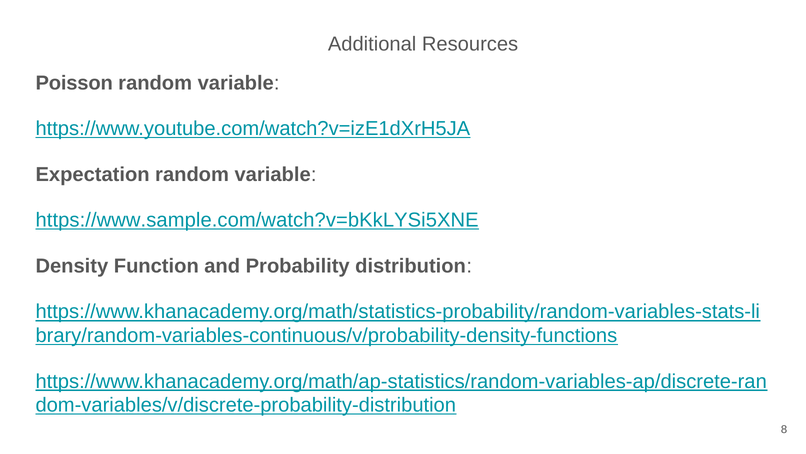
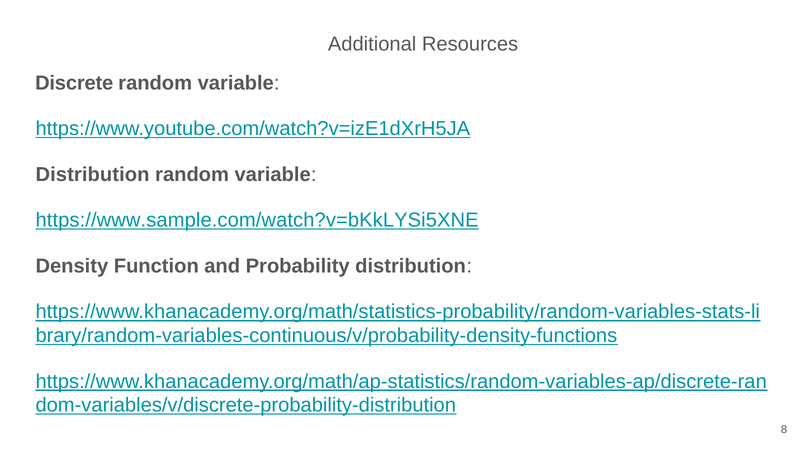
Poisson: Poisson -> Discrete
Expectation at (93, 174): Expectation -> Distribution
